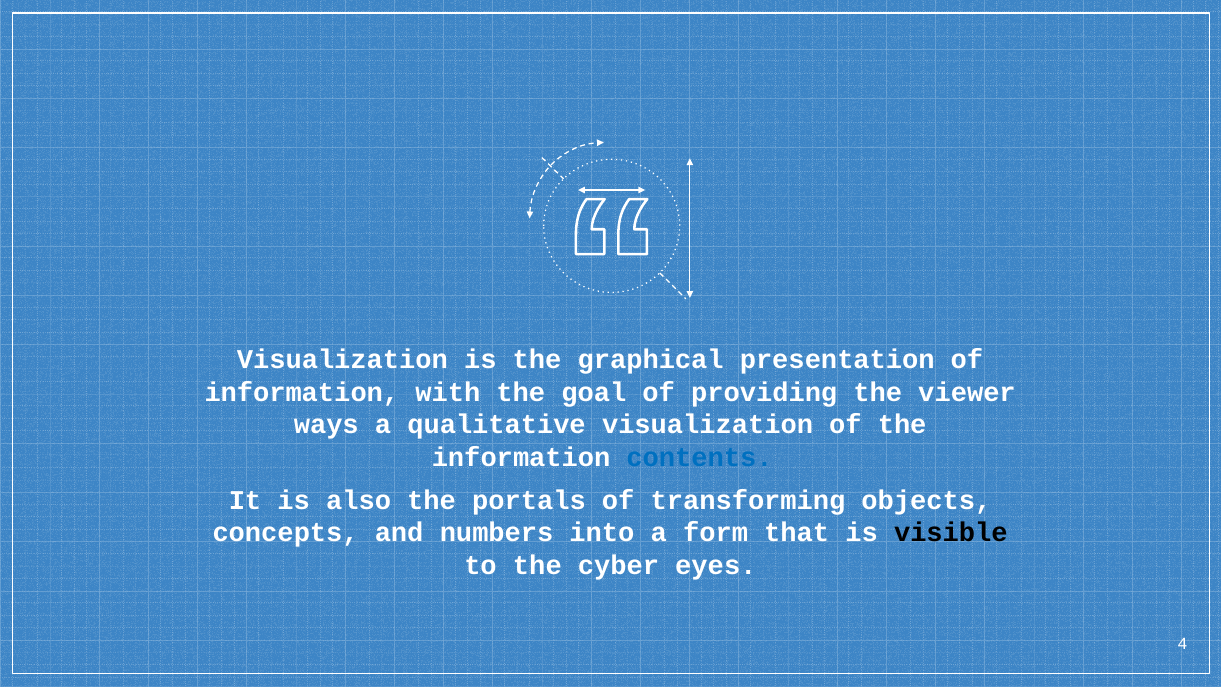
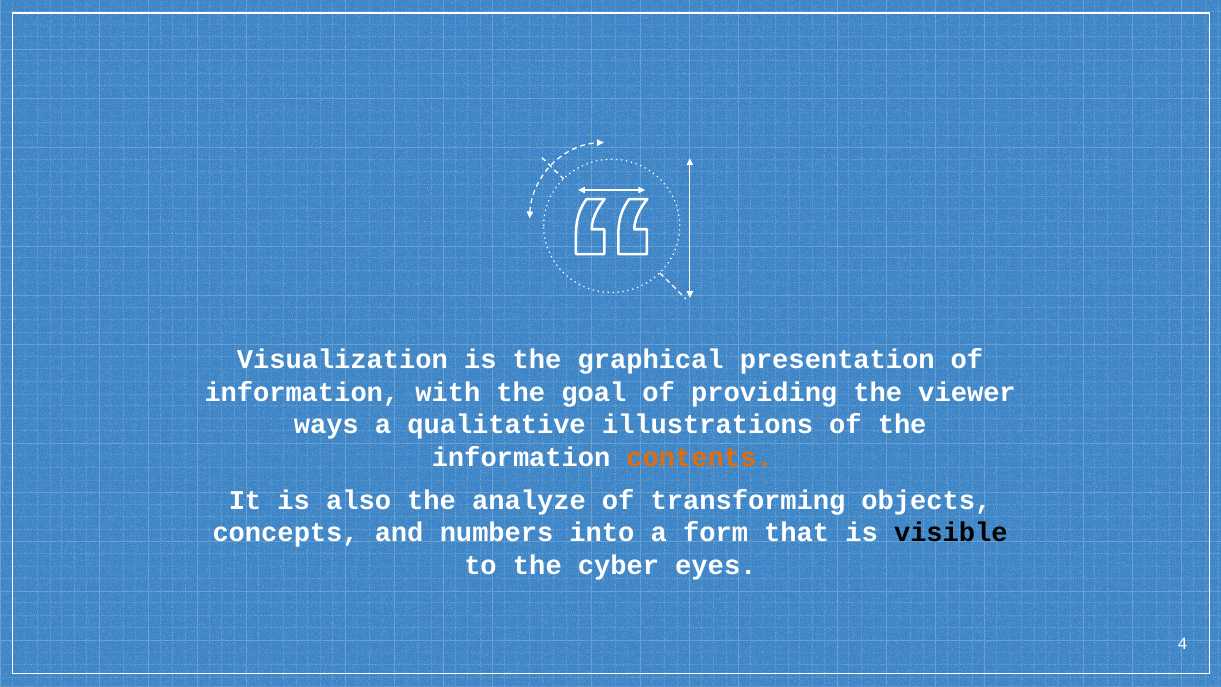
qualitative visualization: visualization -> illustrations
contents colour: blue -> orange
portals: portals -> analyze
